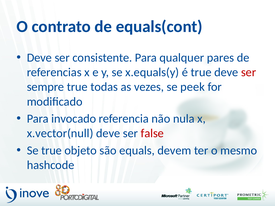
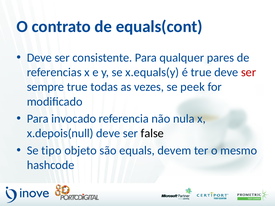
x.vector(null: x.vector(null -> x.depois(null
false colour: red -> black
Se true: true -> tipo
